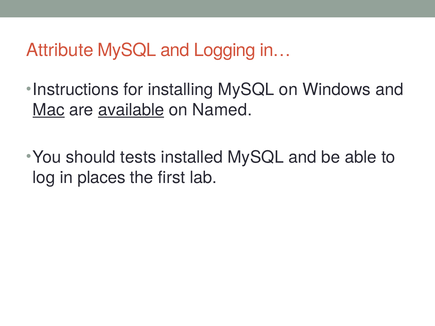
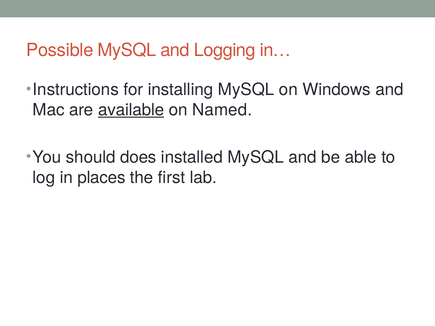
Attribute: Attribute -> Possible
Mac underline: present -> none
tests: tests -> does
